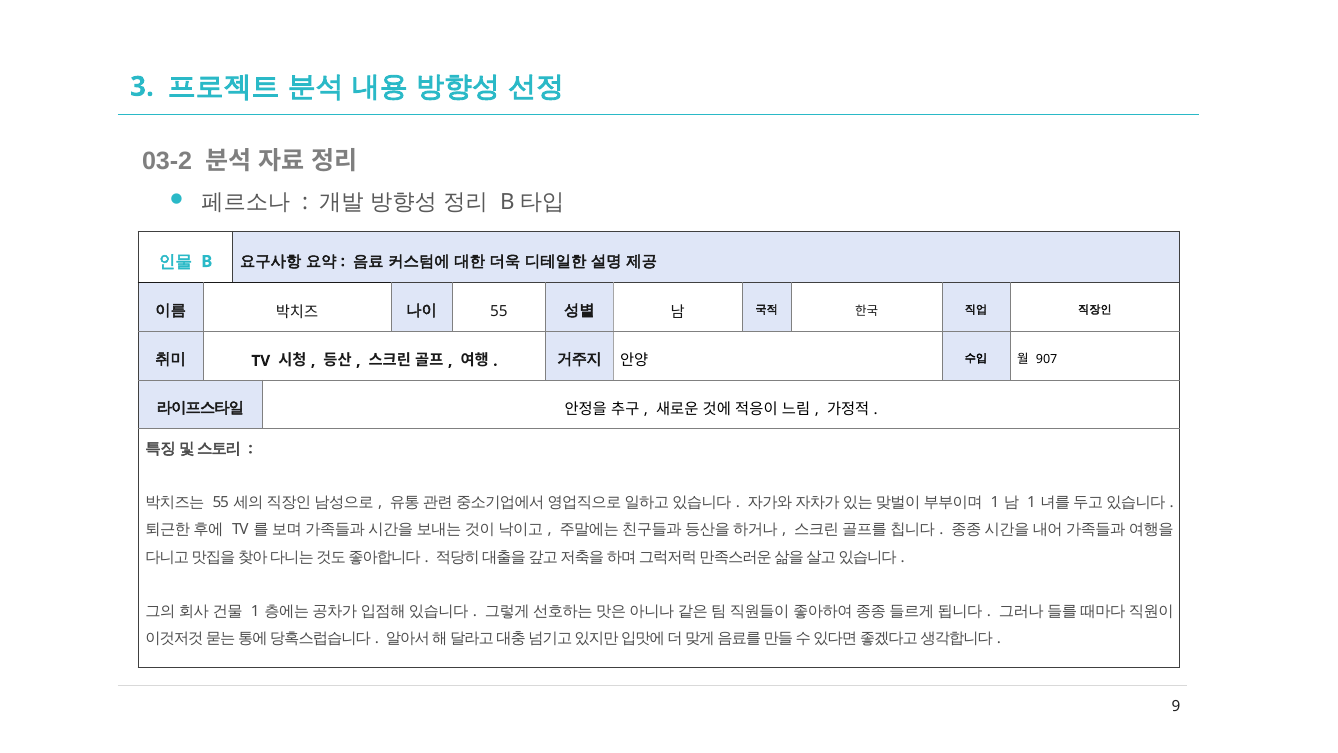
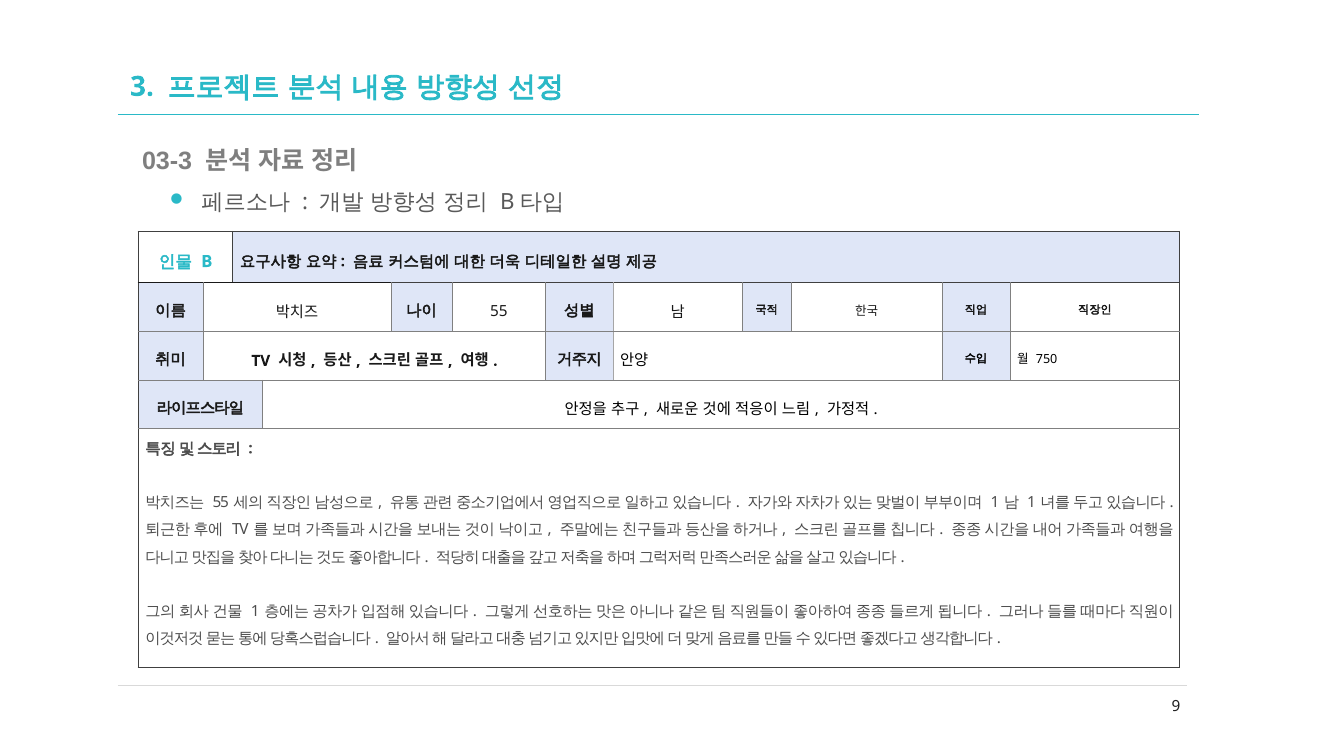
03-2: 03-2 -> 03-3
907: 907 -> 750
